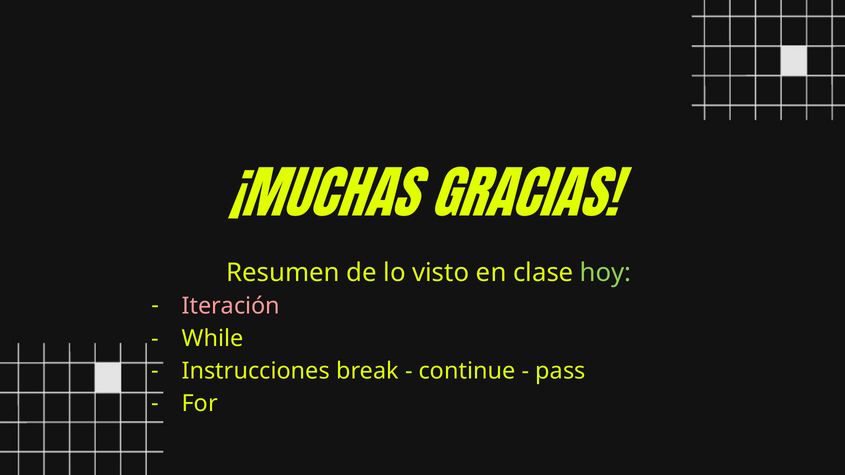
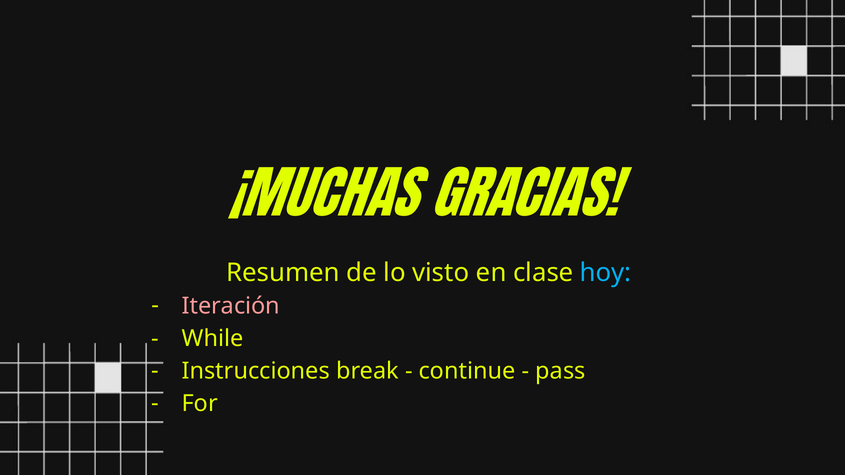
hoy colour: light green -> light blue
